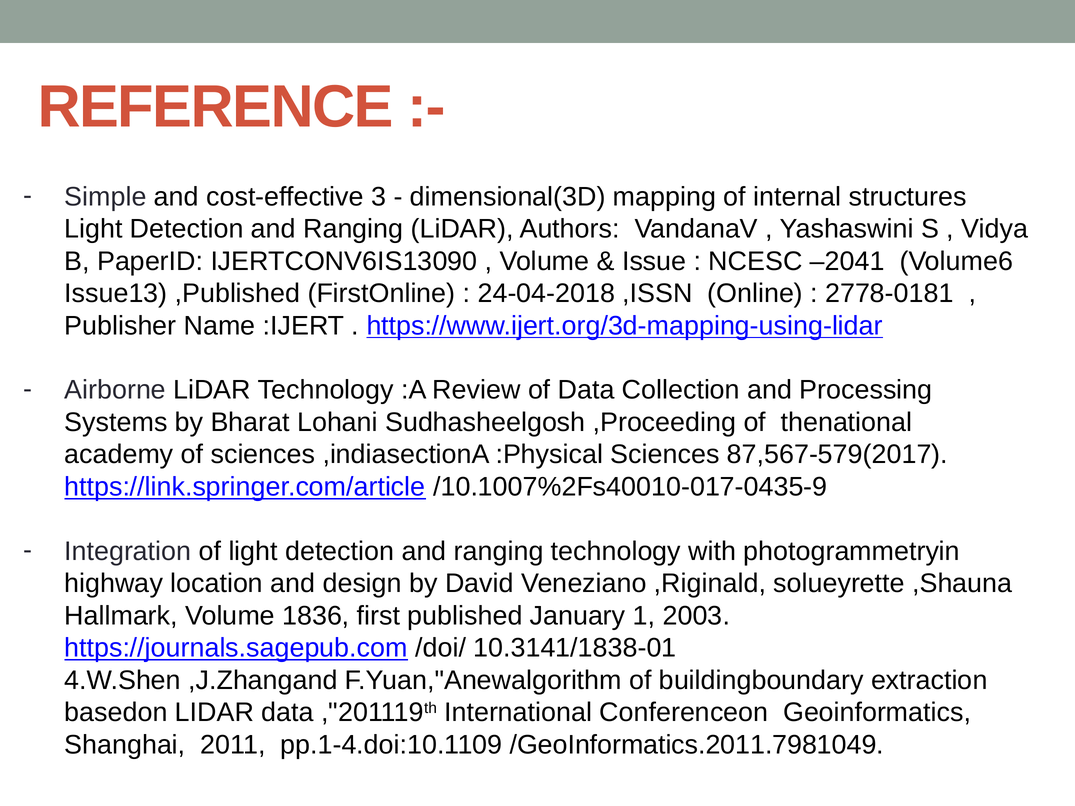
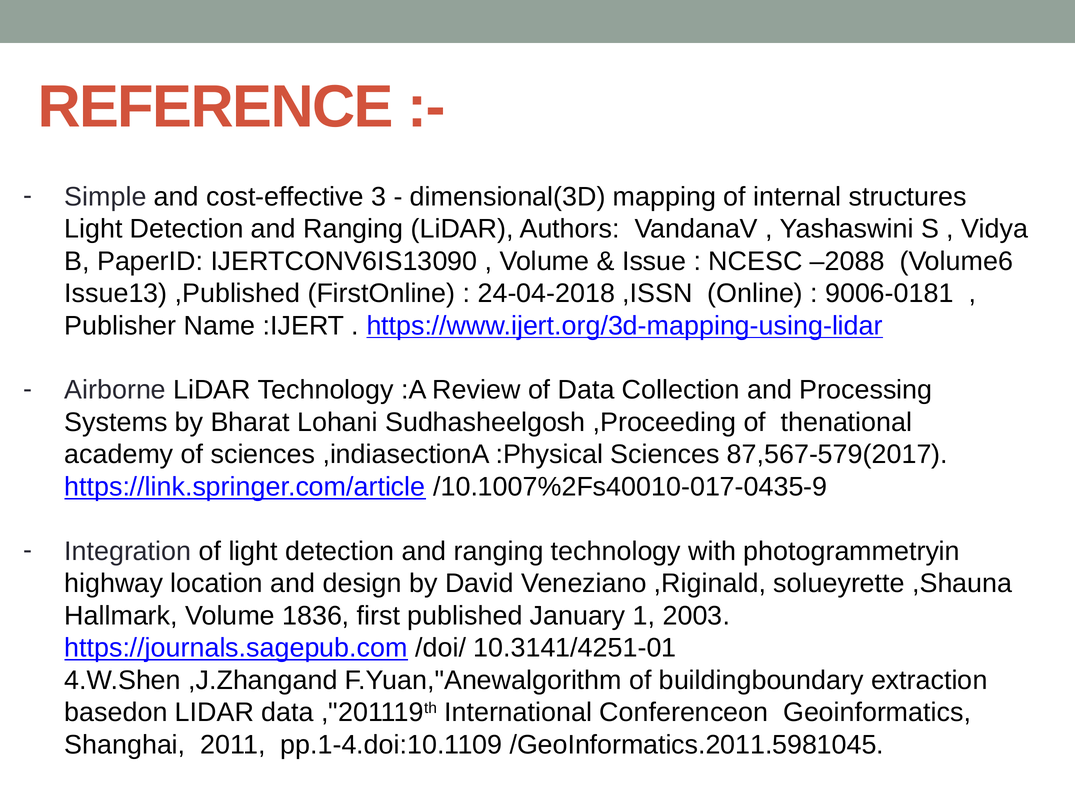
–2041: –2041 -> –2088
2778-0181: 2778-0181 -> 9006-0181
10.3141/1838-01: 10.3141/1838-01 -> 10.3141/4251-01
/GeoInformatics.2011.7981049: /GeoInformatics.2011.7981049 -> /GeoInformatics.2011.5981045
